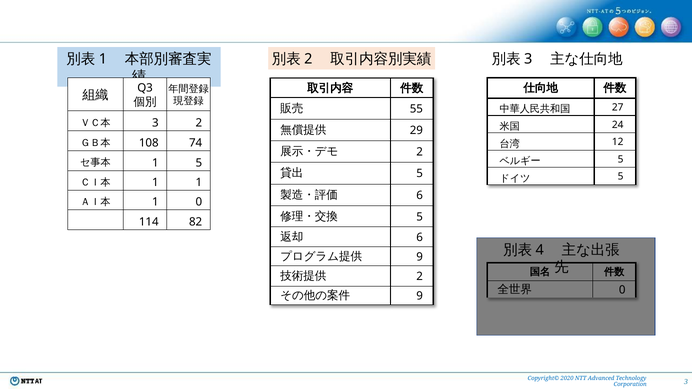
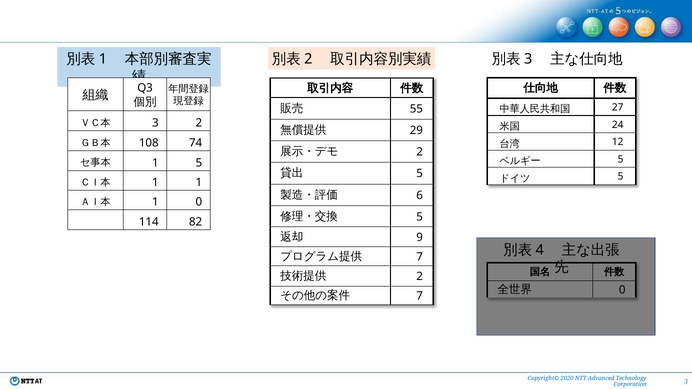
6 at (420, 238): 6 -> 9
9 at (420, 257): 9 -> 7
9 at (420, 296): 9 -> 7
